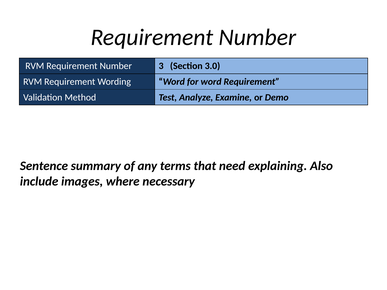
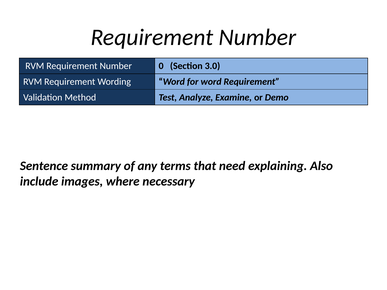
3: 3 -> 0
